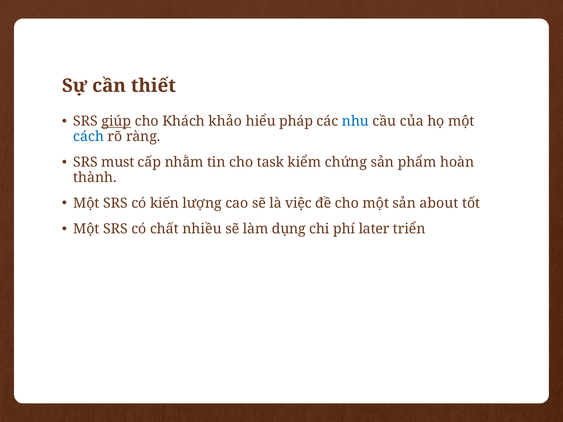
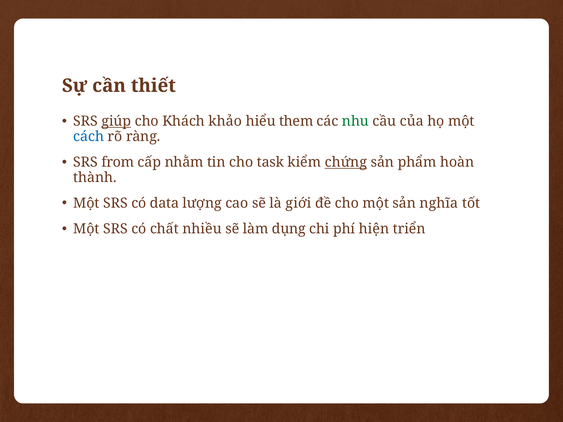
pháp: pháp -> them
nhu colour: blue -> green
must: must -> from
chứng underline: none -> present
kiến: kiến -> data
việc: việc -> giới
about: about -> nghĩa
later: later -> hiện
